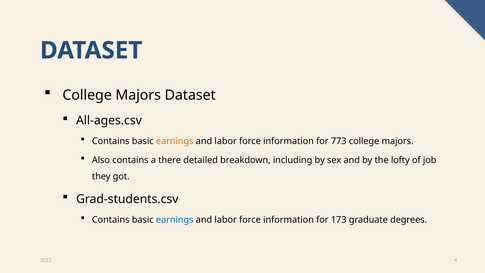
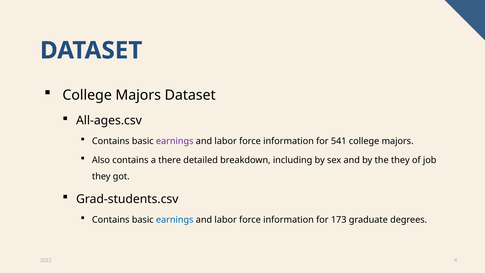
earnings at (175, 141) colour: orange -> purple
773: 773 -> 541
the lofty: lofty -> they
